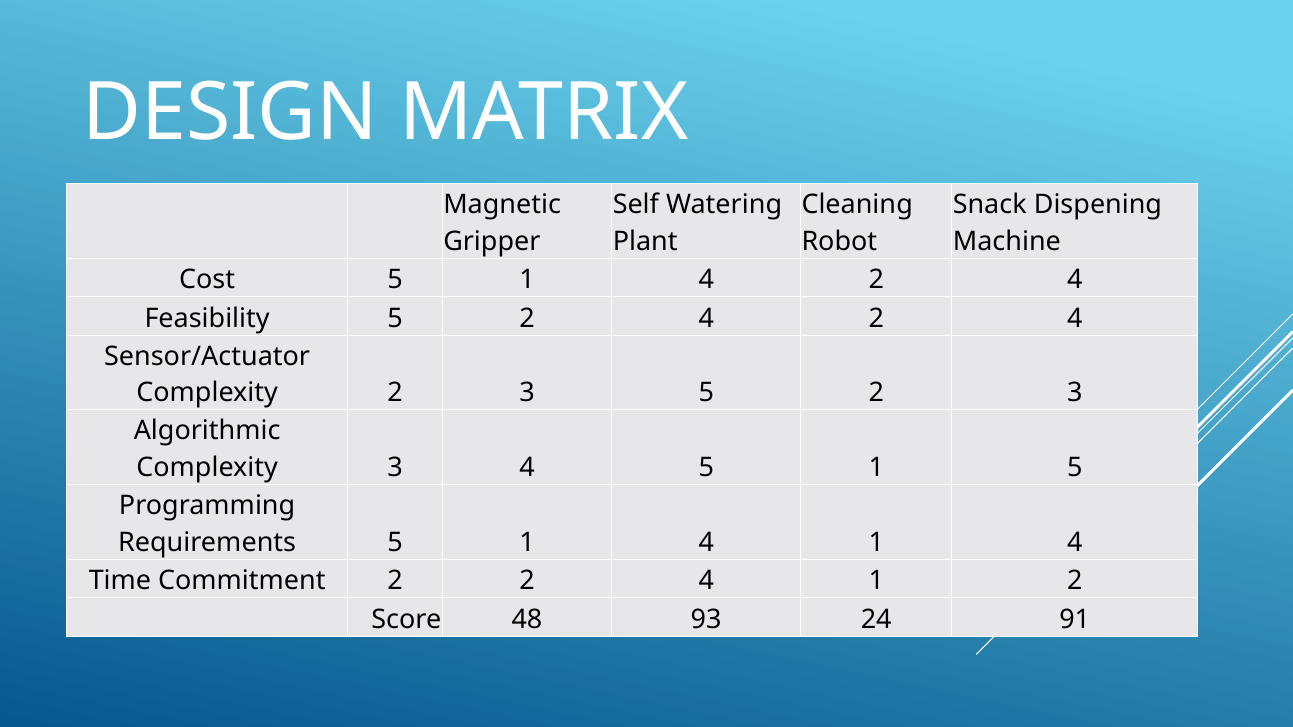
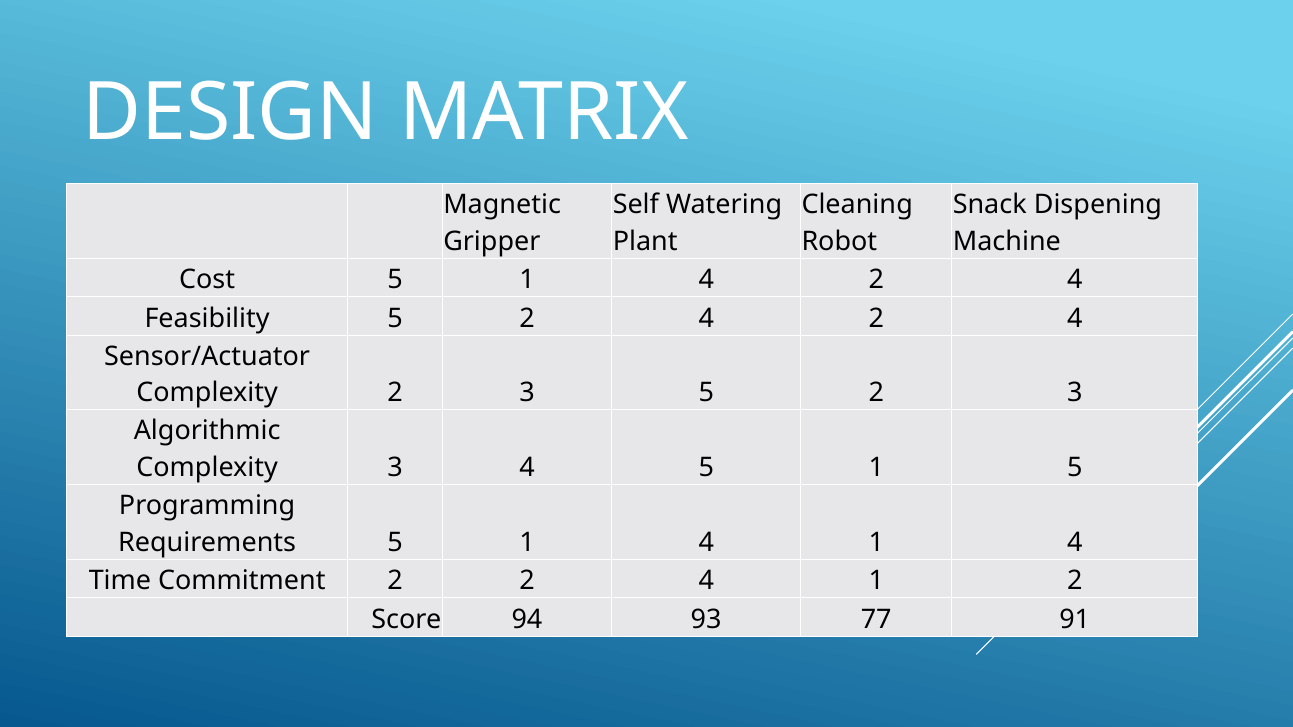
48: 48 -> 94
24: 24 -> 77
